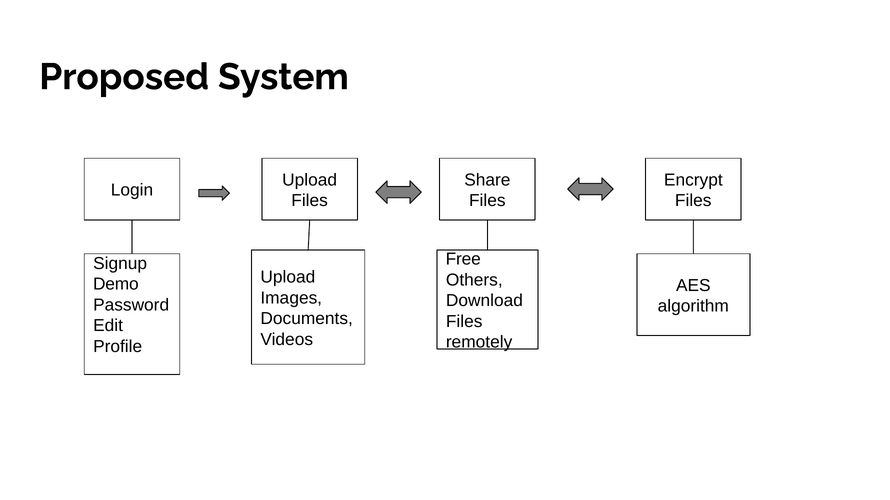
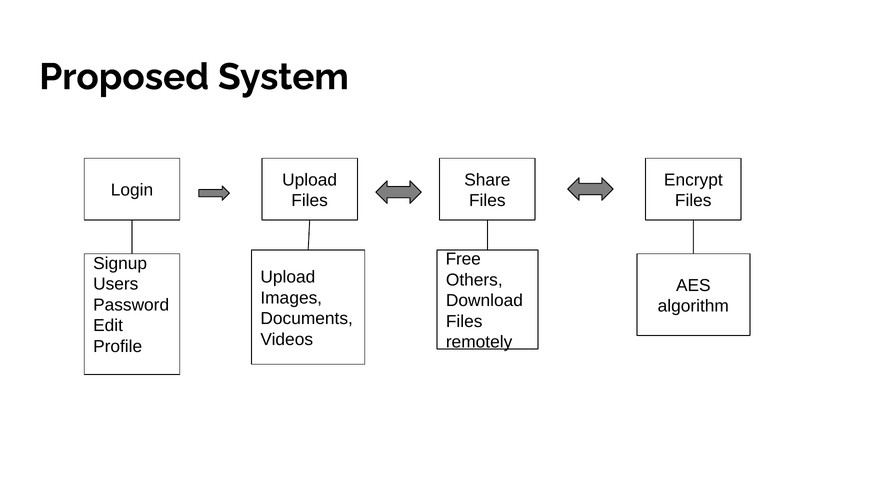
Demo: Demo -> Users
